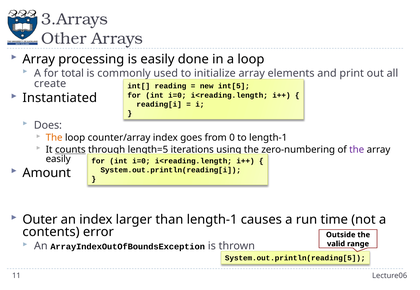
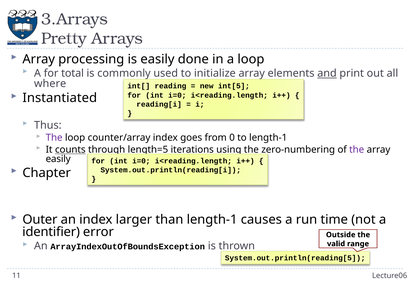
Other: Other -> Pretty
and underline: none -> present
create: create -> where
Does: Does -> Thus
The at (54, 138) colour: orange -> purple
Amount: Amount -> Chapter
contents: contents -> identifier
